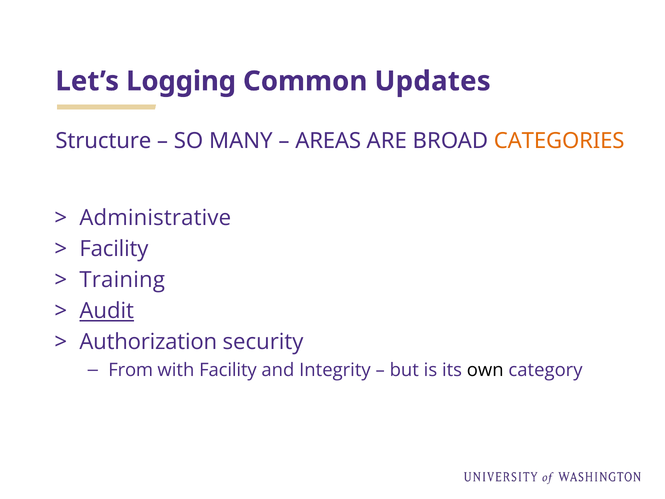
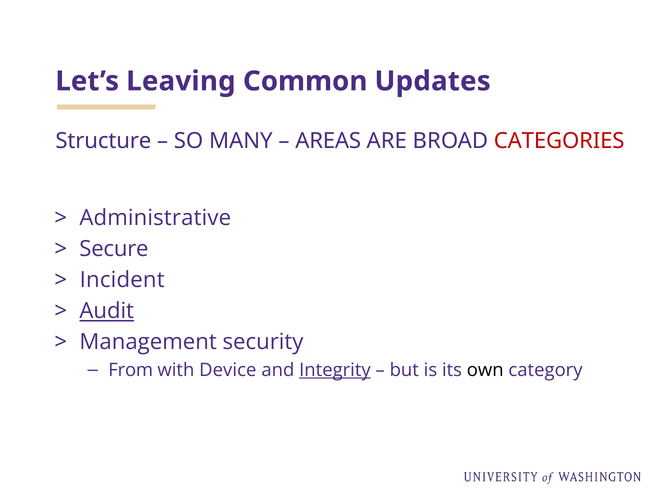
Logging: Logging -> Leaving
CATEGORIES colour: orange -> red
Facility at (114, 249): Facility -> Secure
Training: Training -> Incident
Authorization: Authorization -> Management
with Facility: Facility -> Device
Integrity underline: none -> present
